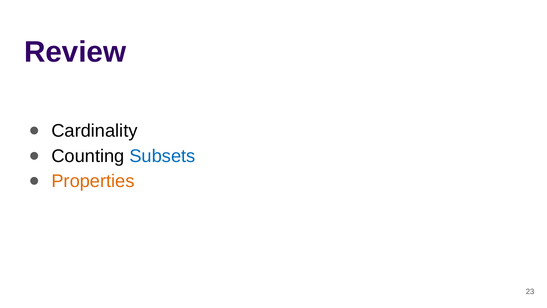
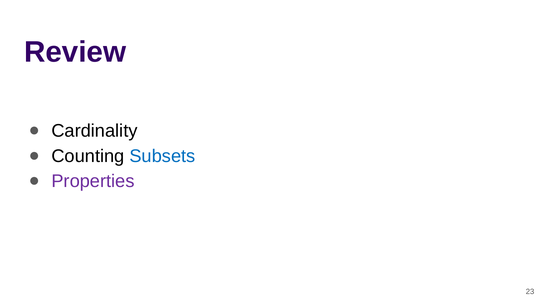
Properties colour: orange -> purple
